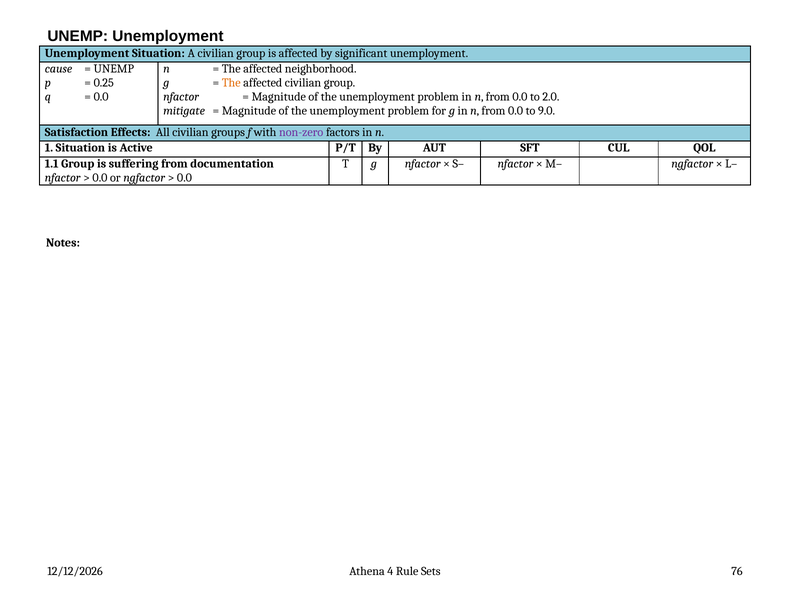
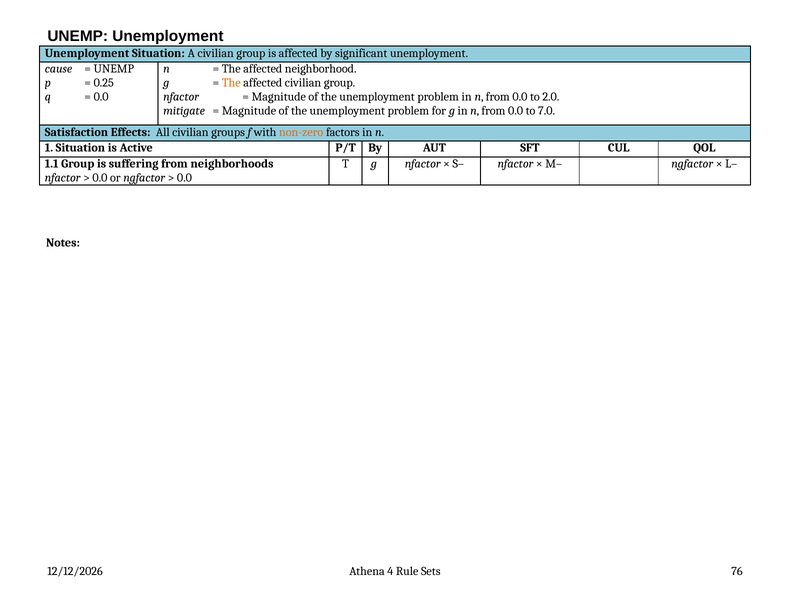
9.0: 9.0 -> 7.0
non-zero colour: purple -> orange
documentation: documentation -> neighborhoods
